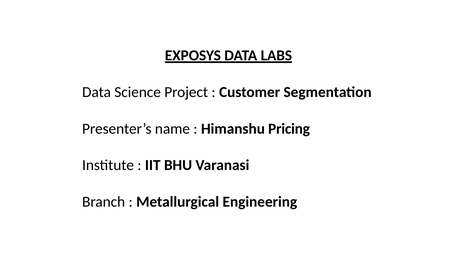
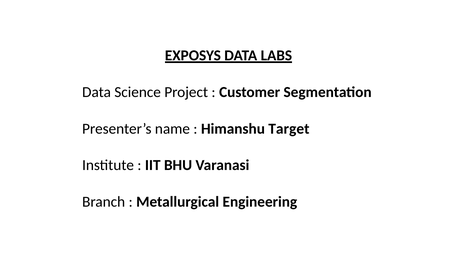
Pricing: Pricing -> Target
